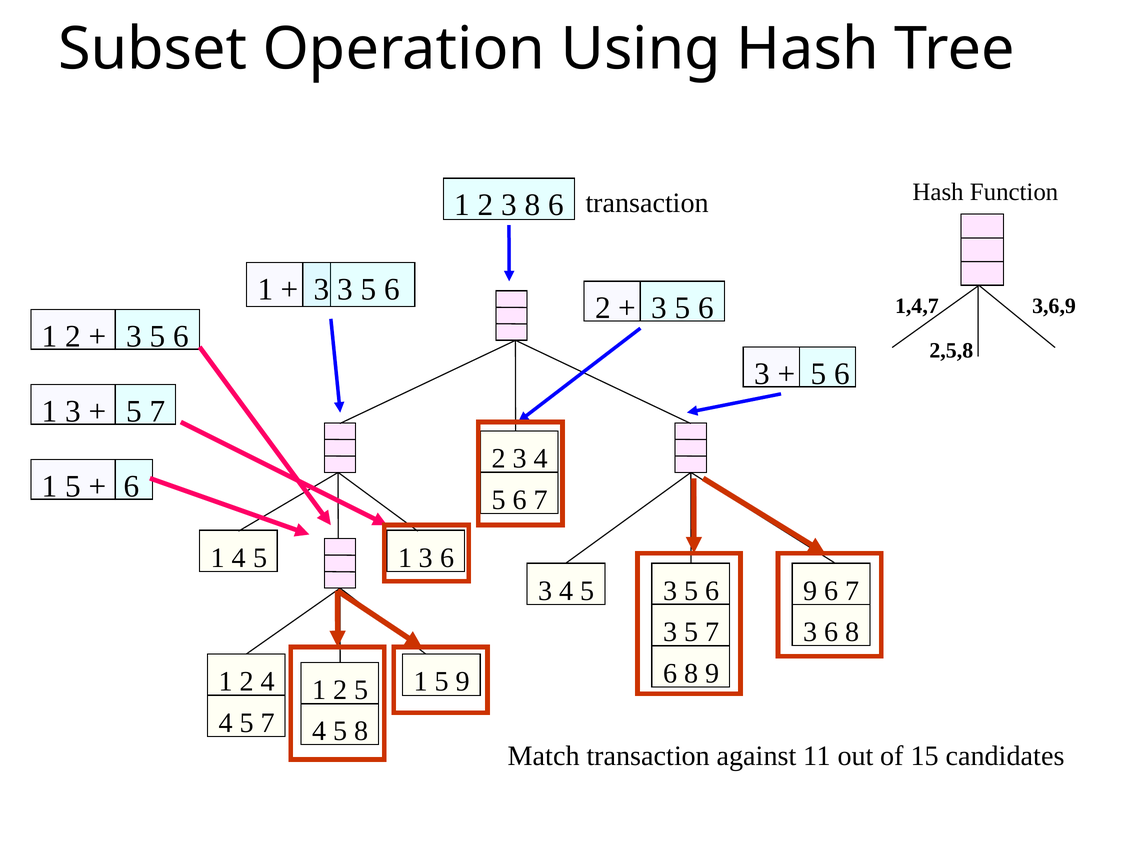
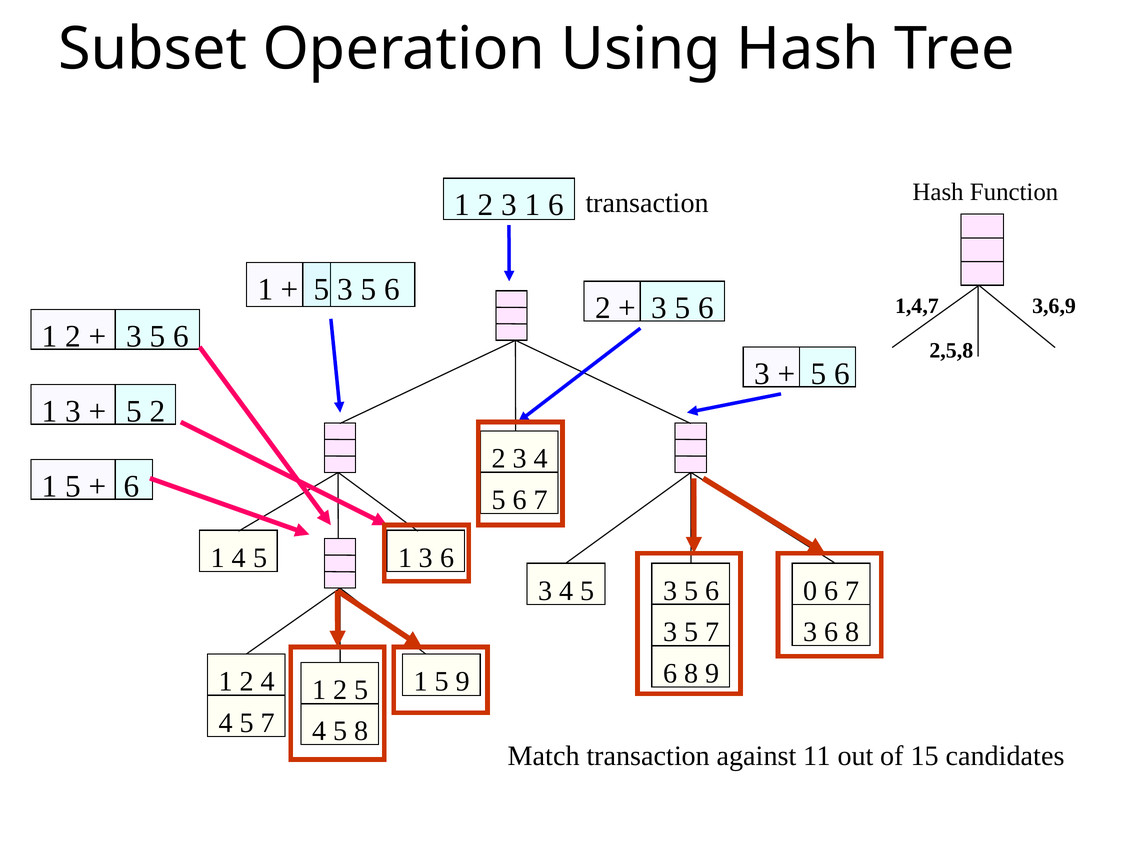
3 8: 8 -> 1
3 at (322, 289): 3 -> 5
7 at (158, 411): 7 -> 2
4 5 9: 9 -> 0
